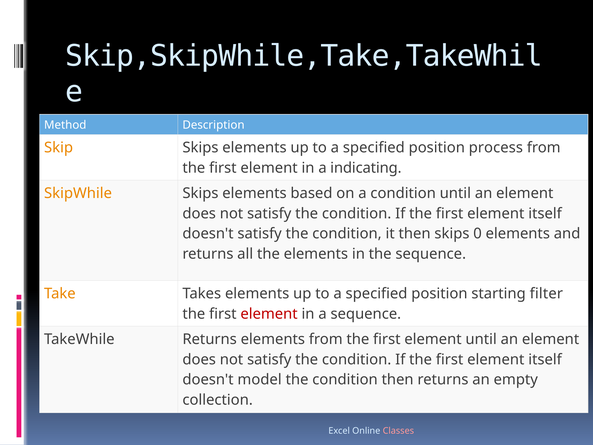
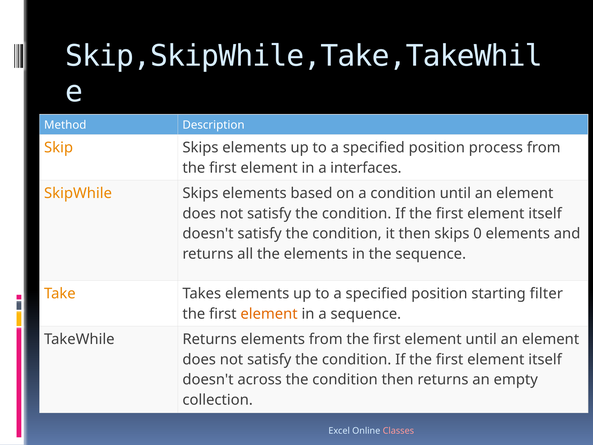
indicating: indicating -> interfaces
element at (269, 314) colour: red -> orange
model: model -> across
